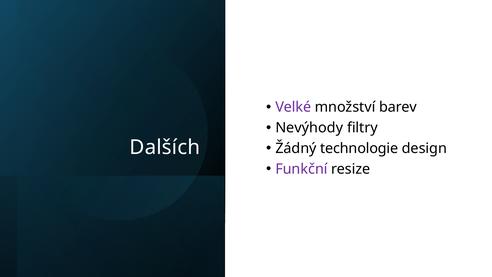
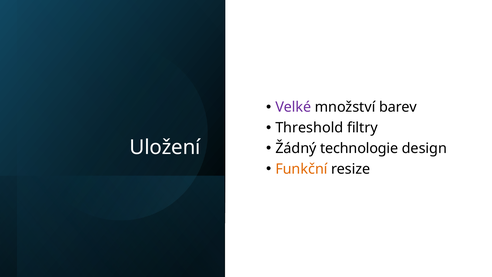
Nevýhody: Nevýhody -> Threshold
Dalších: Dalších -> Uložení
Funkční colour: purple -> orange
